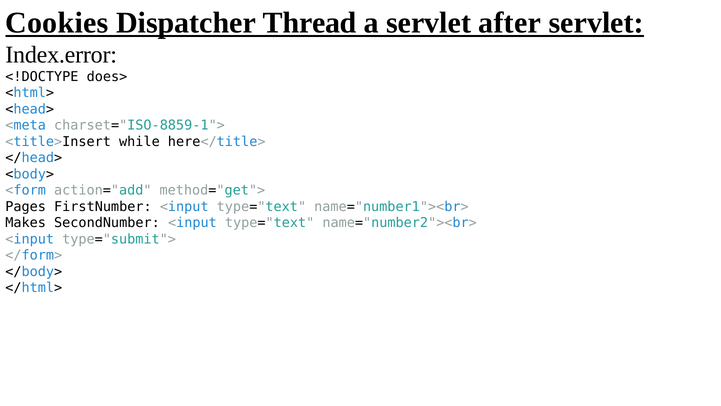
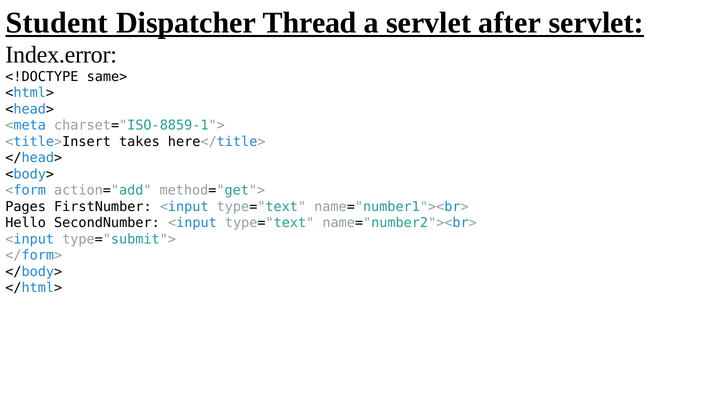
Cookies: Cookies -> Student
does>: does> -> same>
while: while -> takes
Makes: Makes -> Hello
